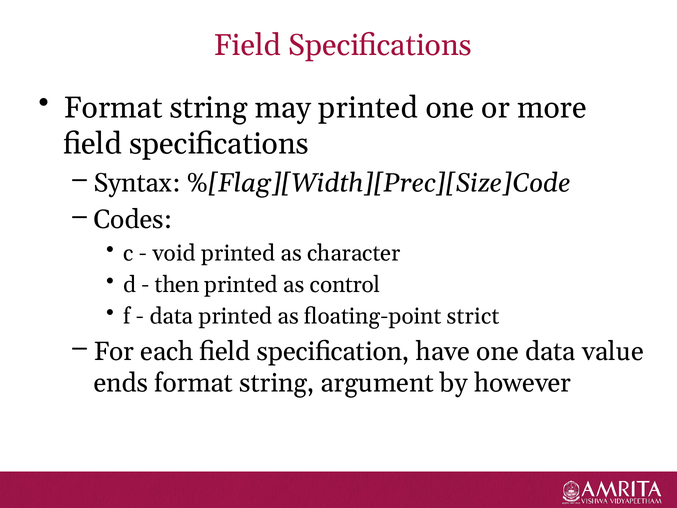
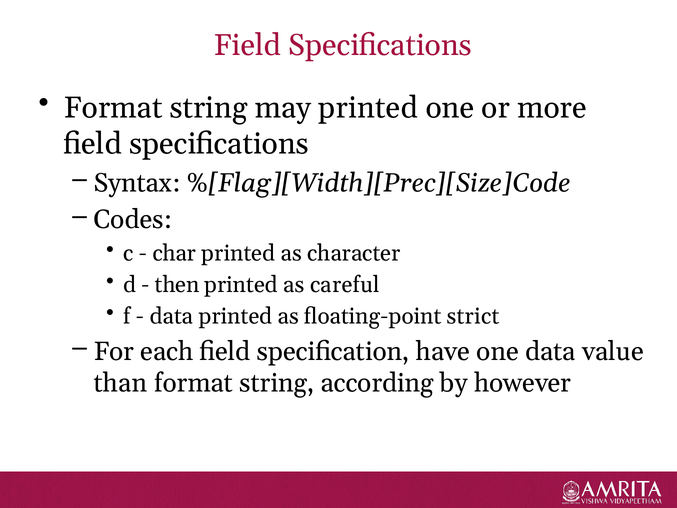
void: void -> char
control: control -> careful
ends: ends -> than
argument: argument -> according
